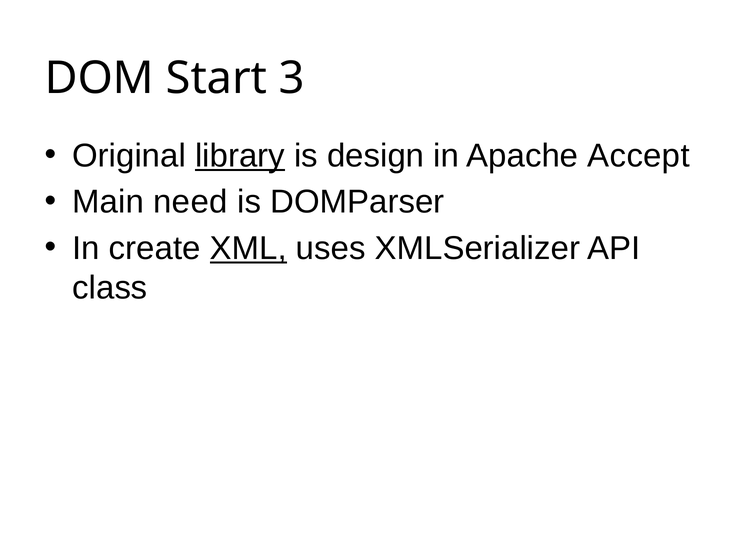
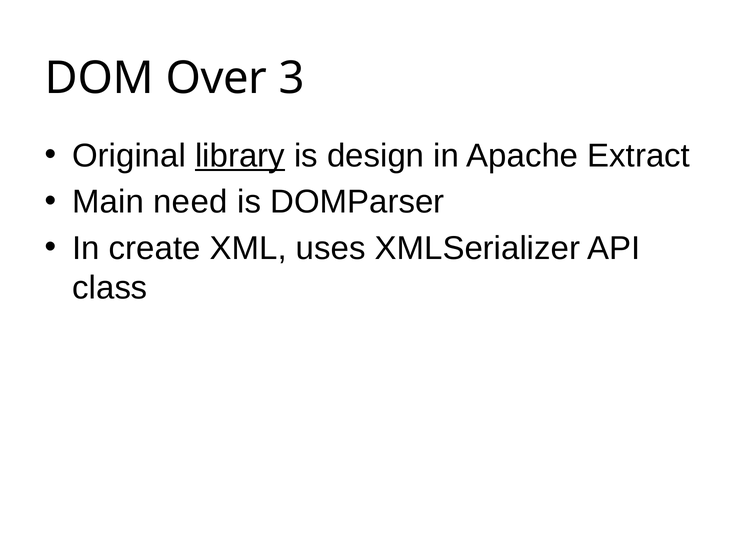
Start: Start -> Over
Accept: Accept -> Extract
XML underline: present -> none
